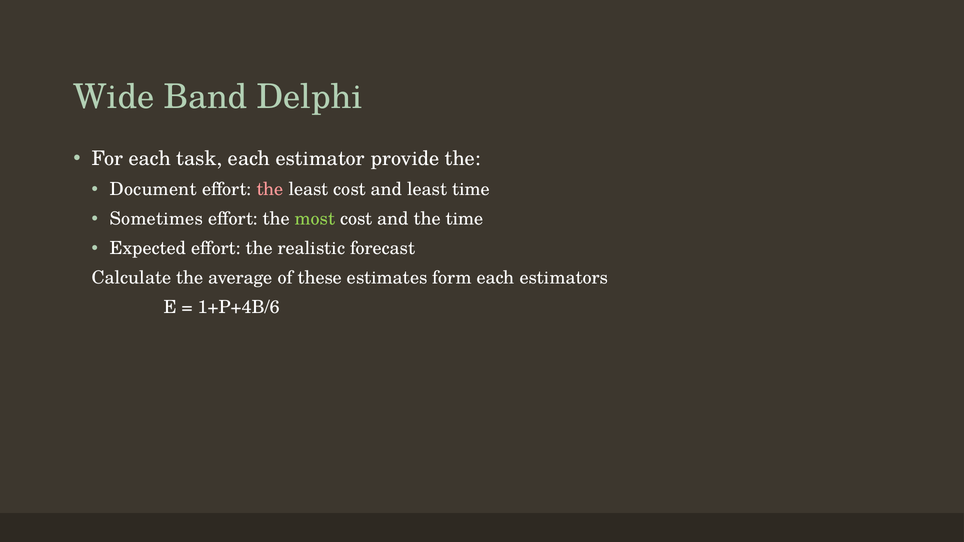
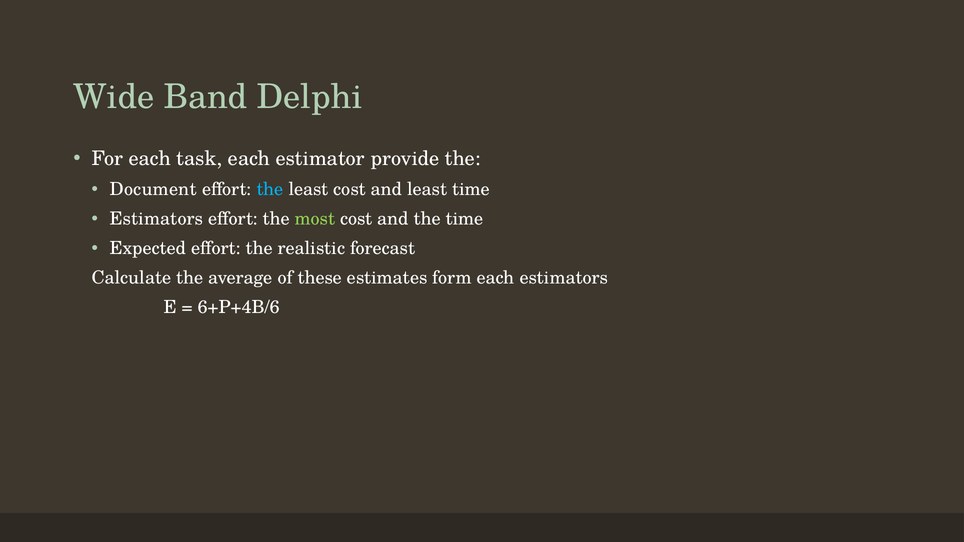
the at (270, 189) colour: pink -> light blue
Sometimes at (156, 219): Sometimes -> Estimators
1+P+4B/6: 1+P+4B/6 -> 6+P+4B/6
